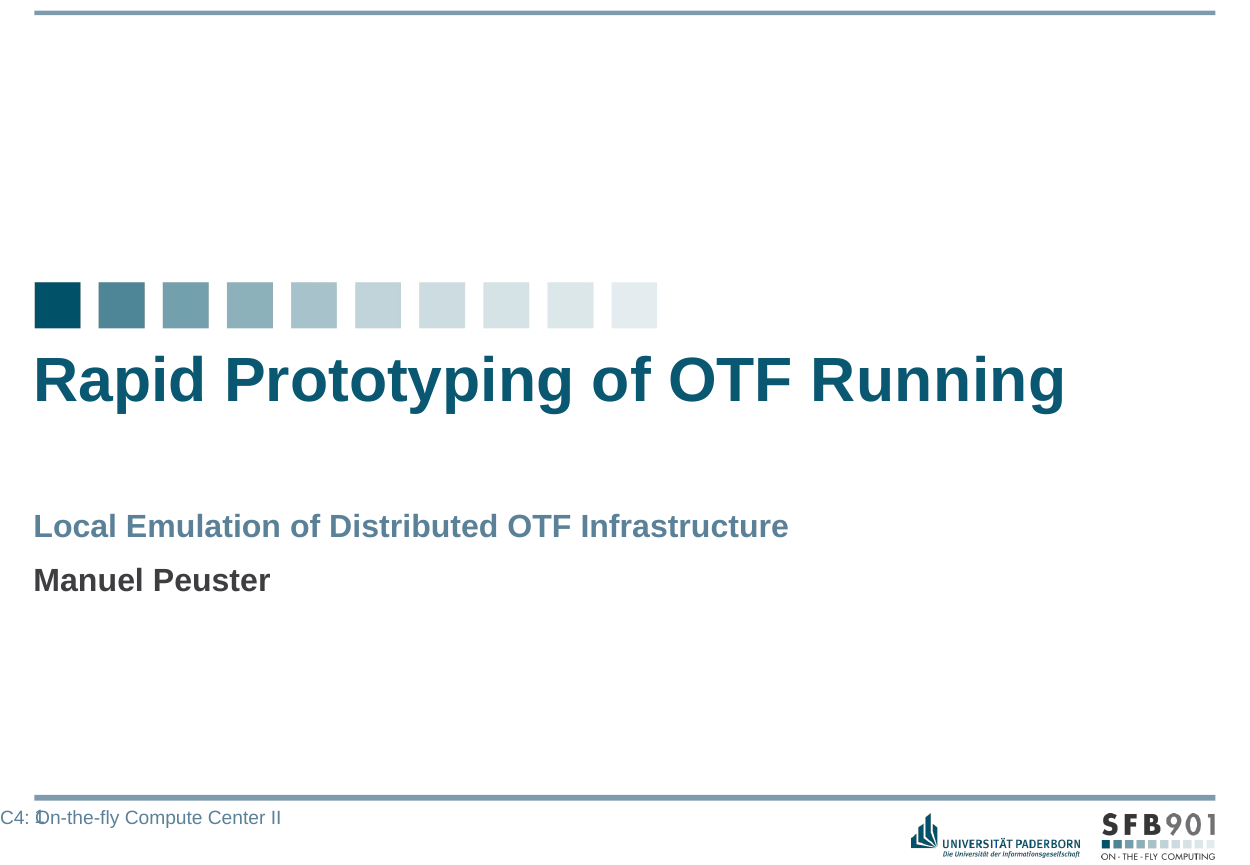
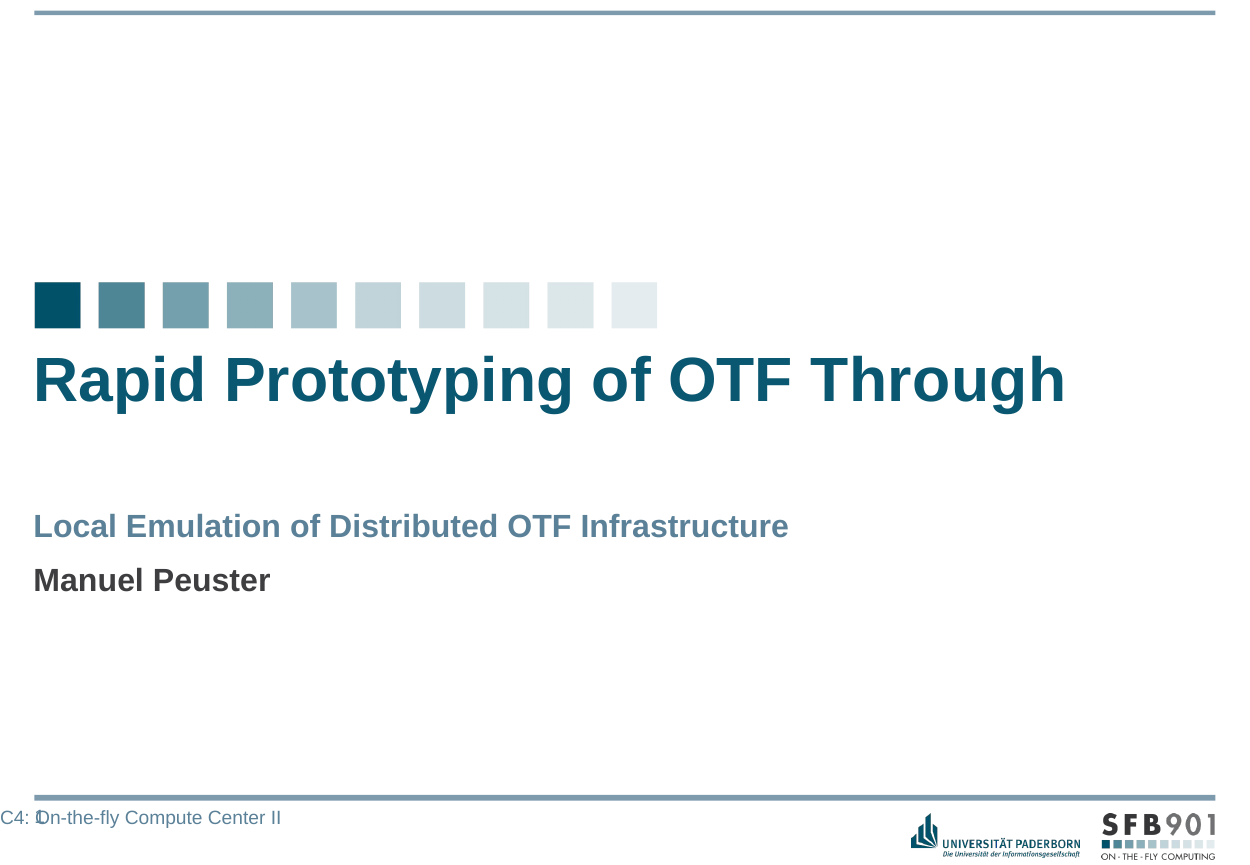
Running: Running -> Through
